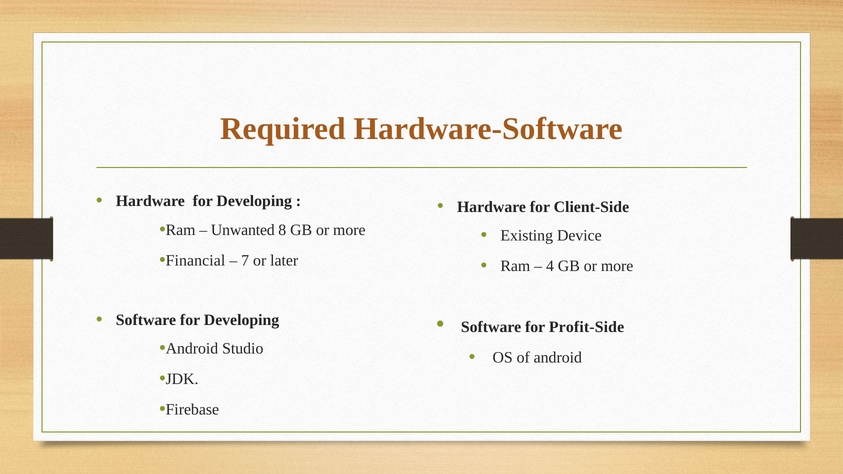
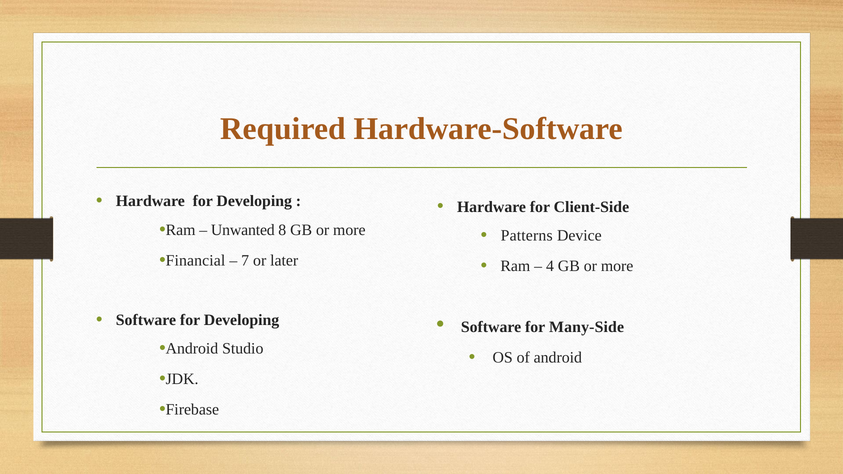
Existing: Existing -> Patterns
Profit-Side: Profit-Side -> Many-Side
